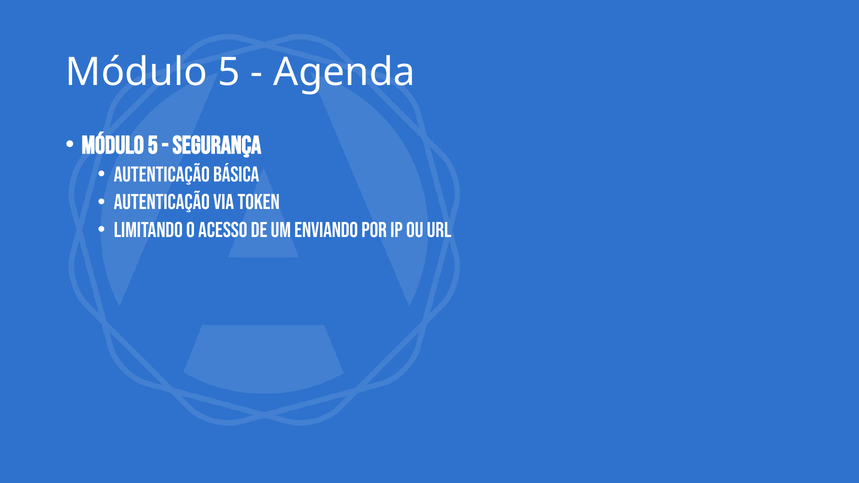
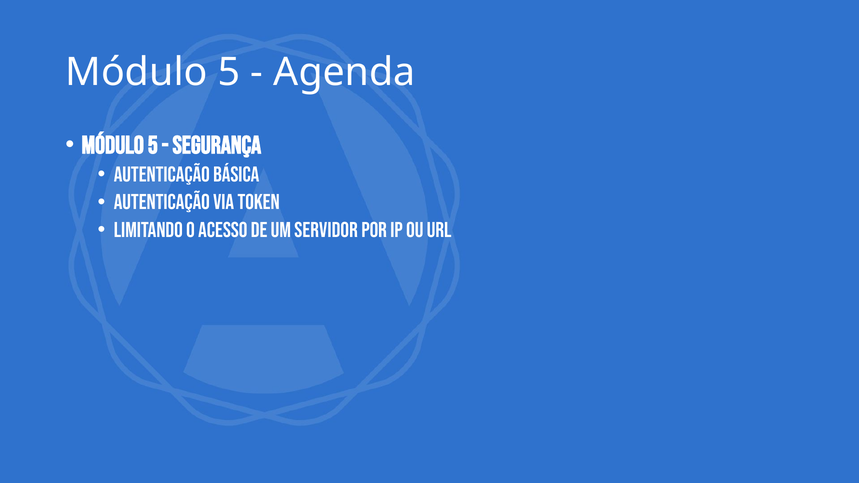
enviando: enviando -> servidor
